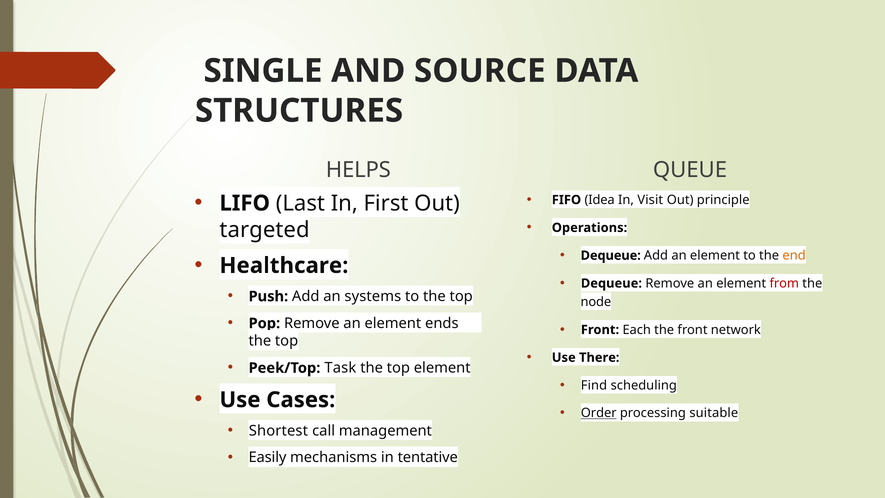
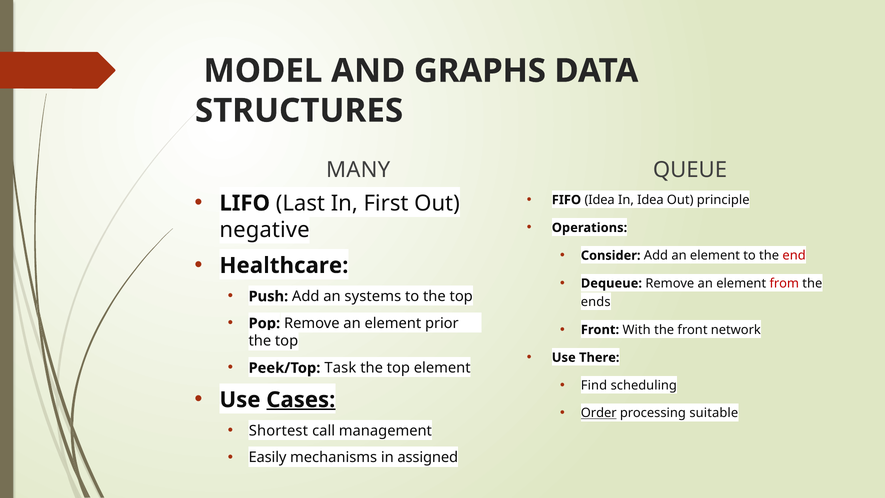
SINGLE: SINGLE -> MODEL
SOURCE: SOURCE -> GRAPHS
HELPS: HELPS -> MANY
In Visit: Visit -> Idea
targeted: targeted -> negative
Dequeue at (611, 255): Dequeue -> Consider
end colour: orange -> red
node: node -> ends
ends: ends -> prior
Each: Each -> With
Cases underline: none -> present
tentative: tentative -> assigned
